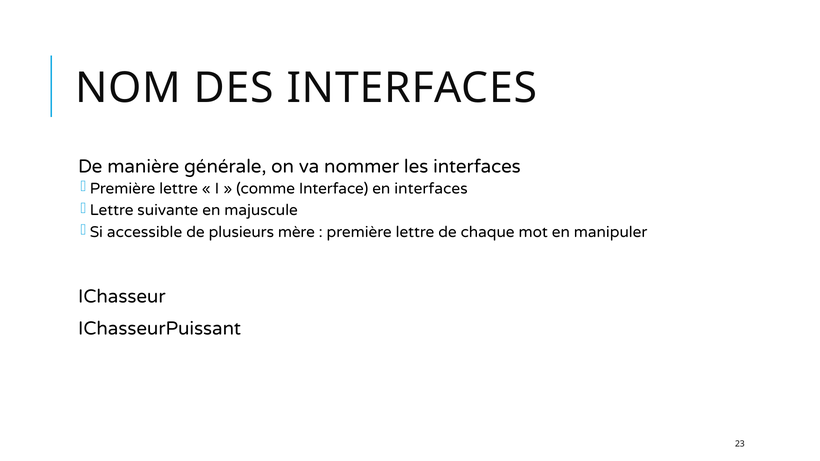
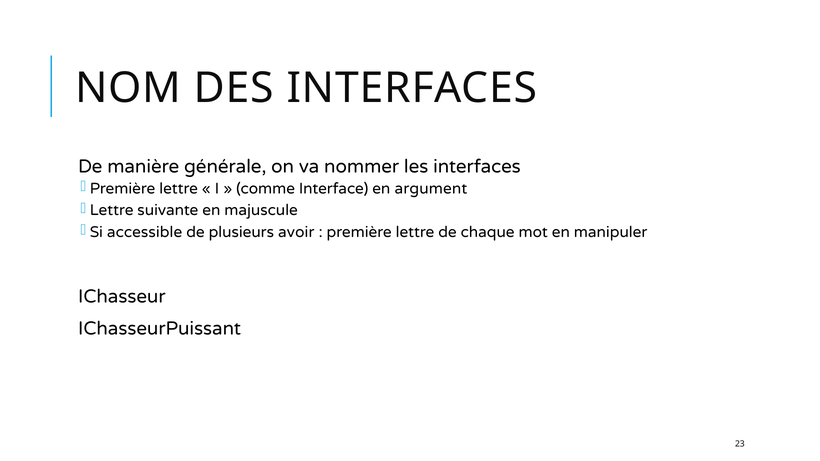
en interfaces: interfaces -> argument
mère: mère -> avoir
